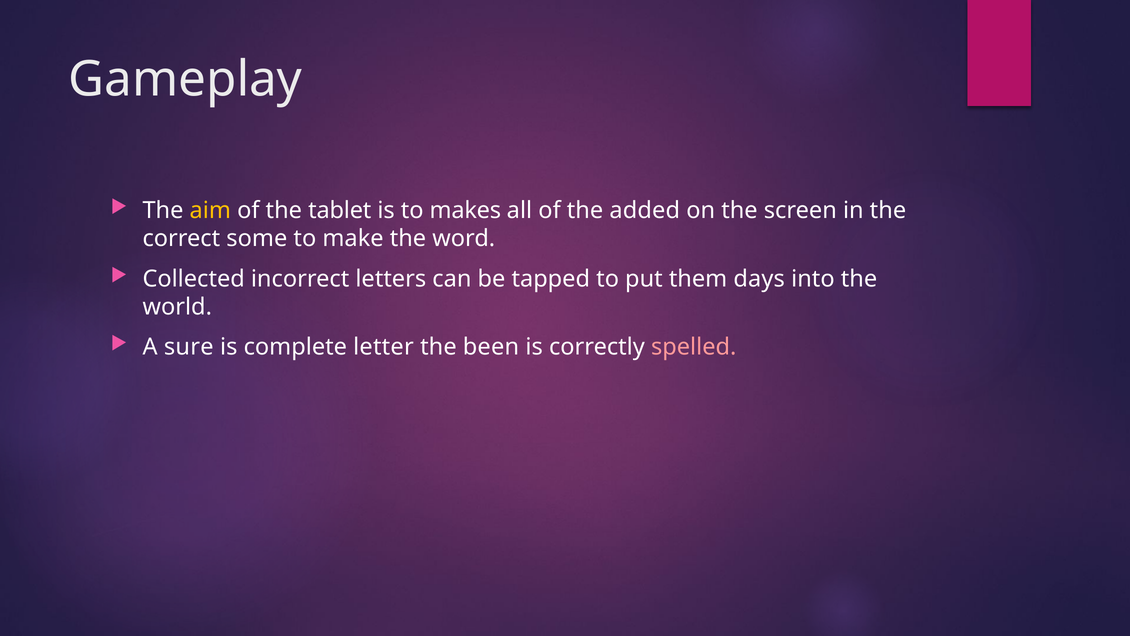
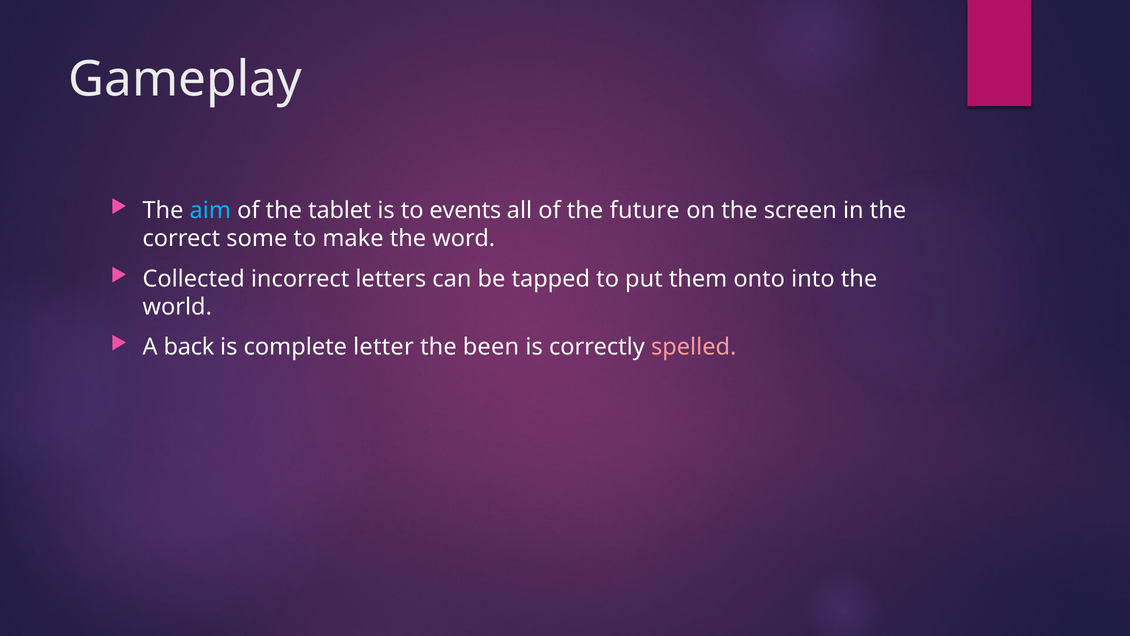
aim colour: yellow -> light blue
makes: makes -> events
added: added -> future
days: days -> onto
sure: sure -> back
